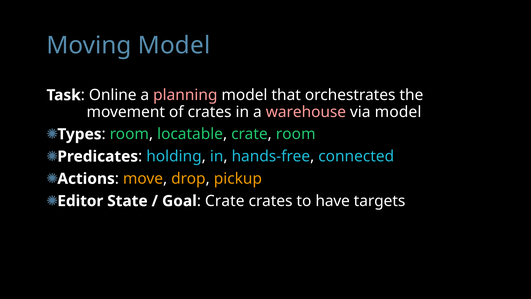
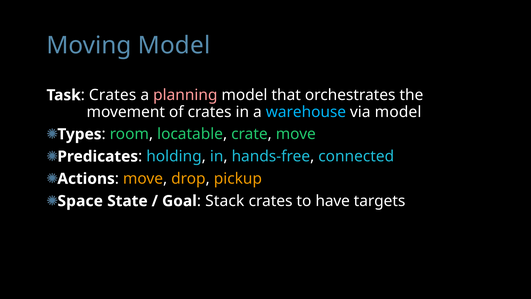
Online at (113, 95): Online -> Crates
warehouse colour: pink -> light blue
crate room: room -> move
Editor: Editor -> Space
Crate at (225, 201): Crate -> Stack
